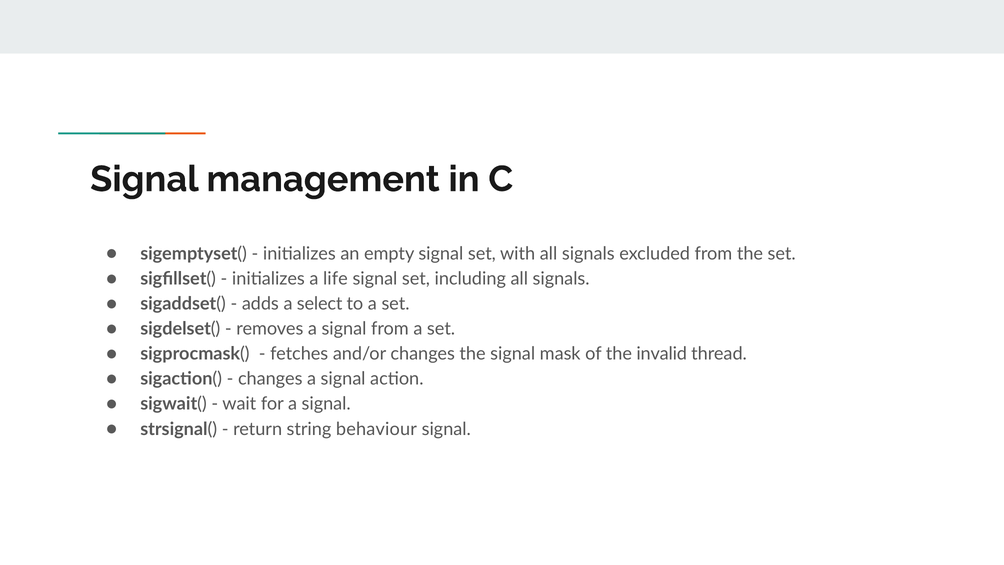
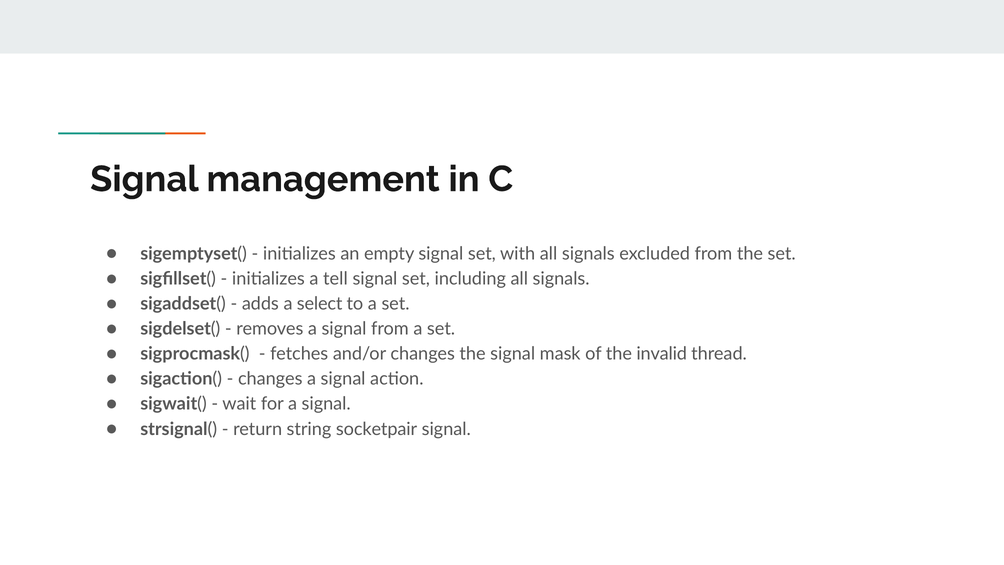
life: life -> tell
behaviour: behaviour -> socketpair
